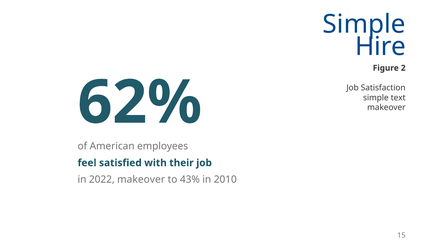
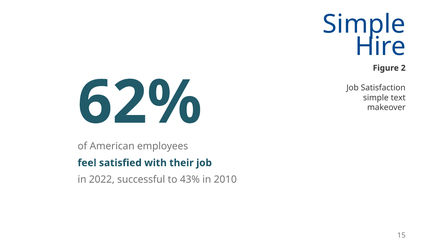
2022 makeover: makeover -> successful
